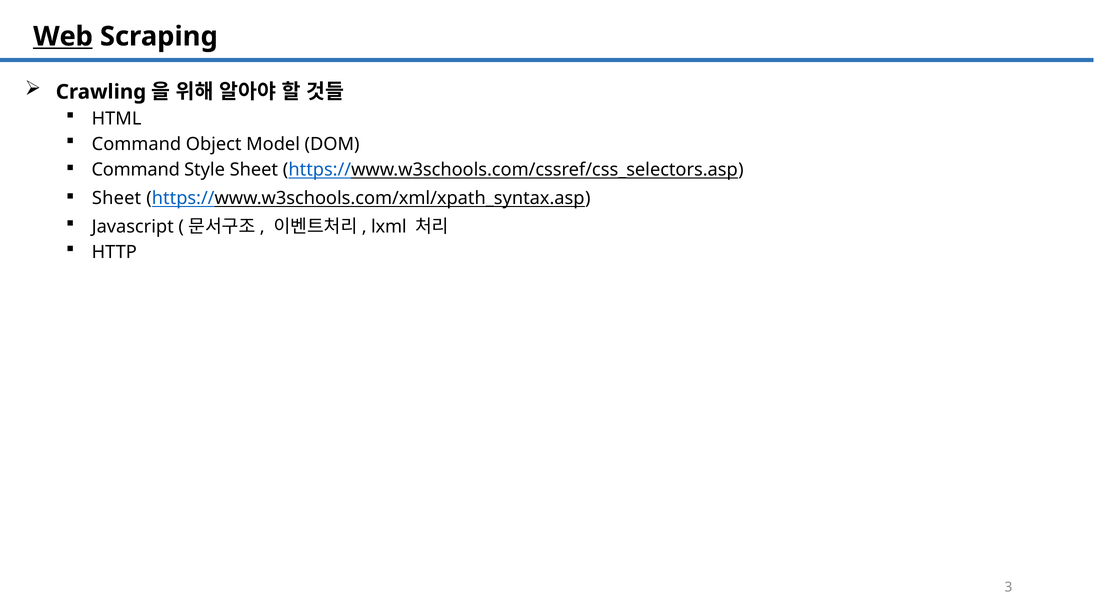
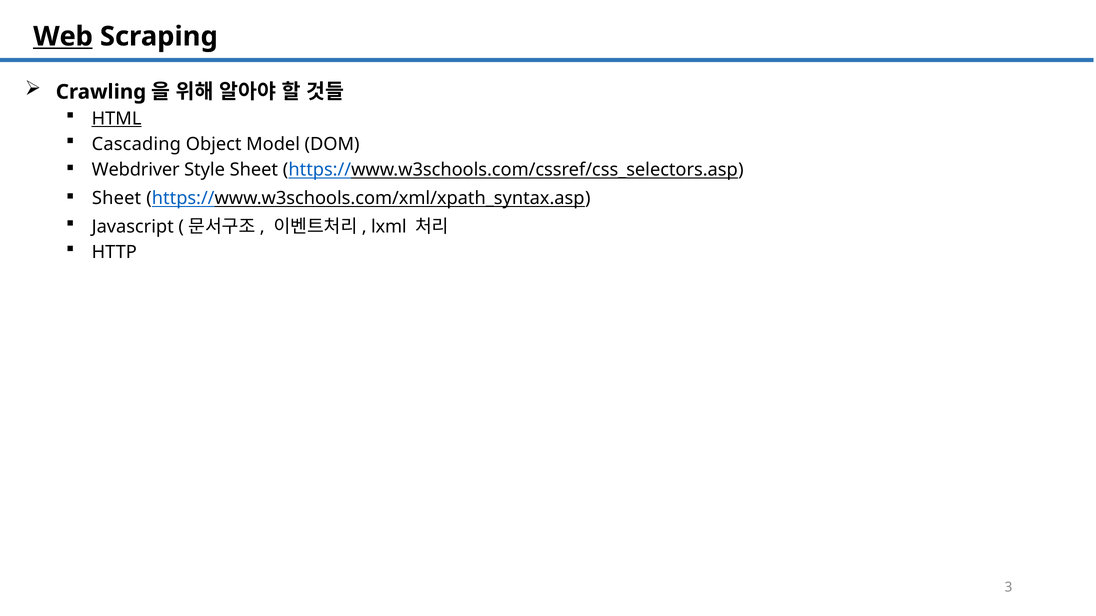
HTML underline: none -> present
Command at (136, 144): Command -> Cascading
Command at (136, 170): Command -> Webdriver
